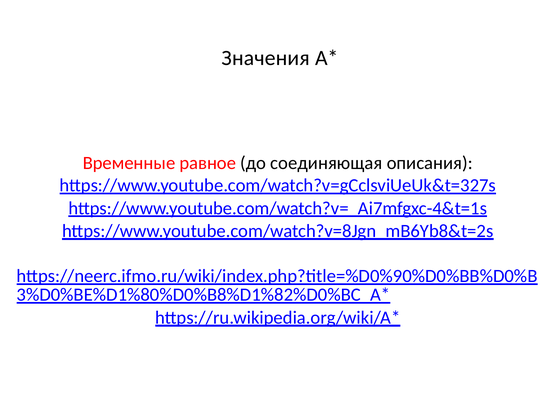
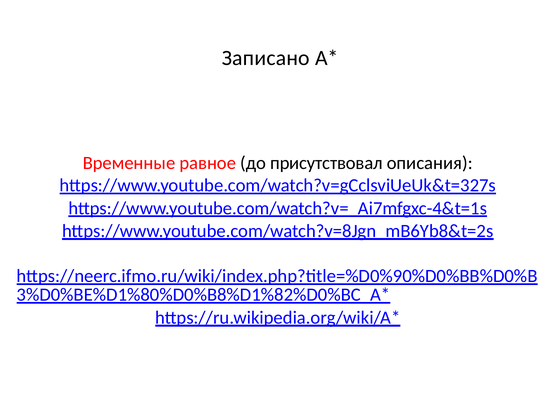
Значения: Значения -> Записано
соединяющая: соединяющая -> присутствовал
